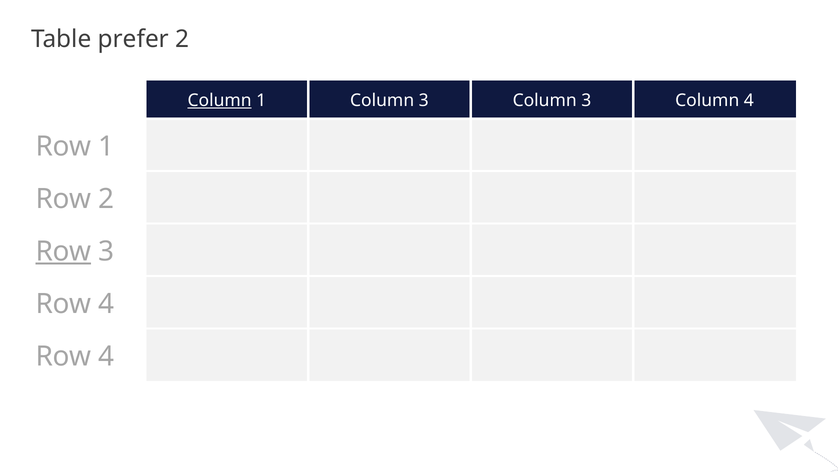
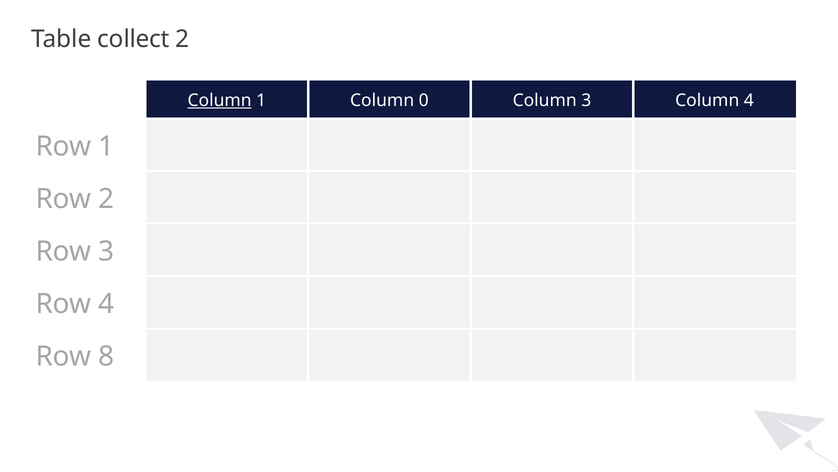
prefer: prefer -> collect
1 Column 3: 3 -> 0
Row at (63, 251) underline: present -> none
4 at (106, 356): 4 -> 8
